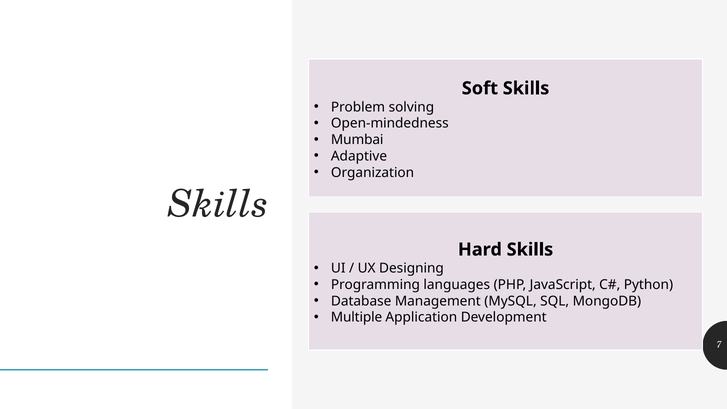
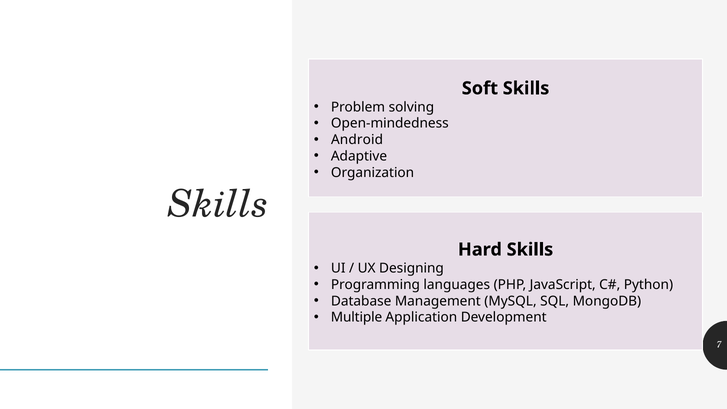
Mumbai: Mumbai -> Android
